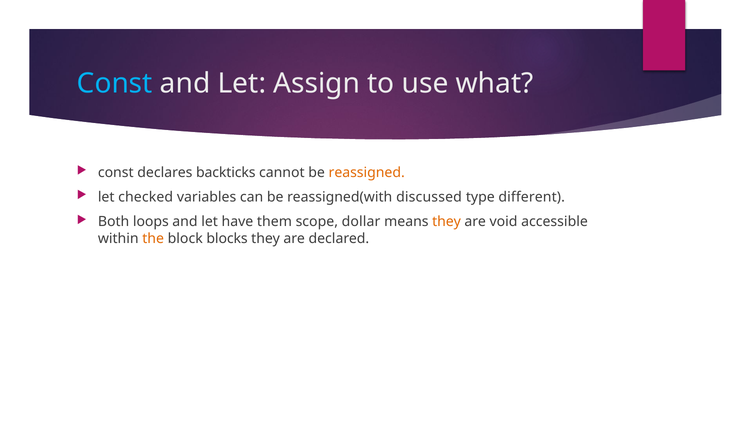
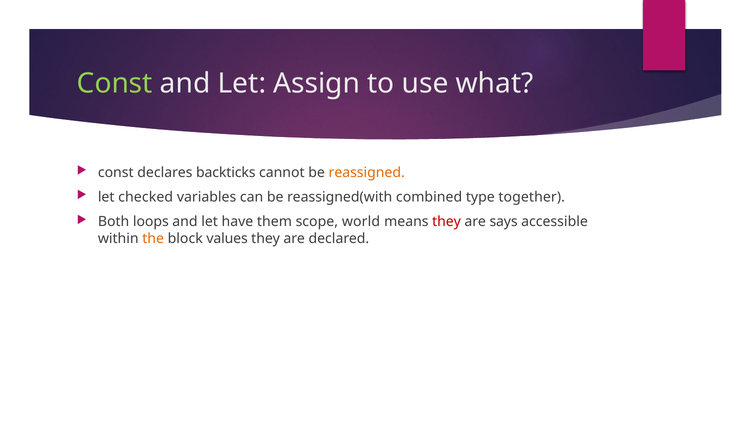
Const at (115, 84) colour: light blue -> light green
discussed: discussed -> combined
different: different -> together
dollar: dollar -> world
they at (447, 222) colour: orange -> red
void: void -> says
blocks: blocks -> values
